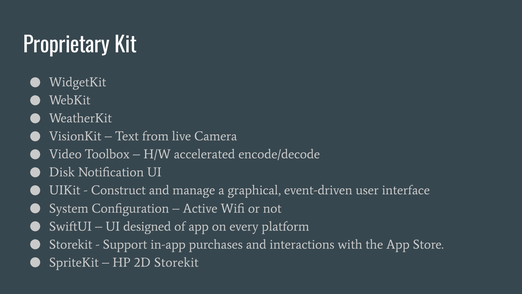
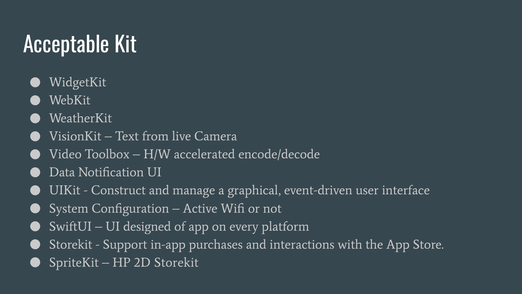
Proprietary: Proprietary -> Acceptable
Disk: Disk -> Data
